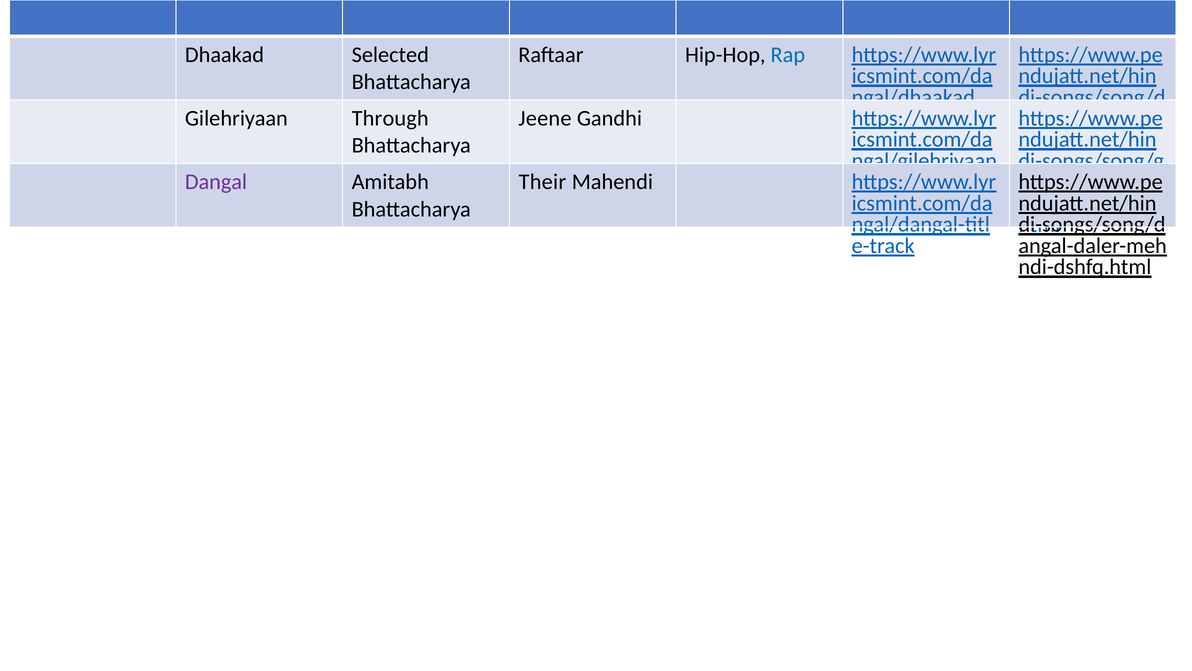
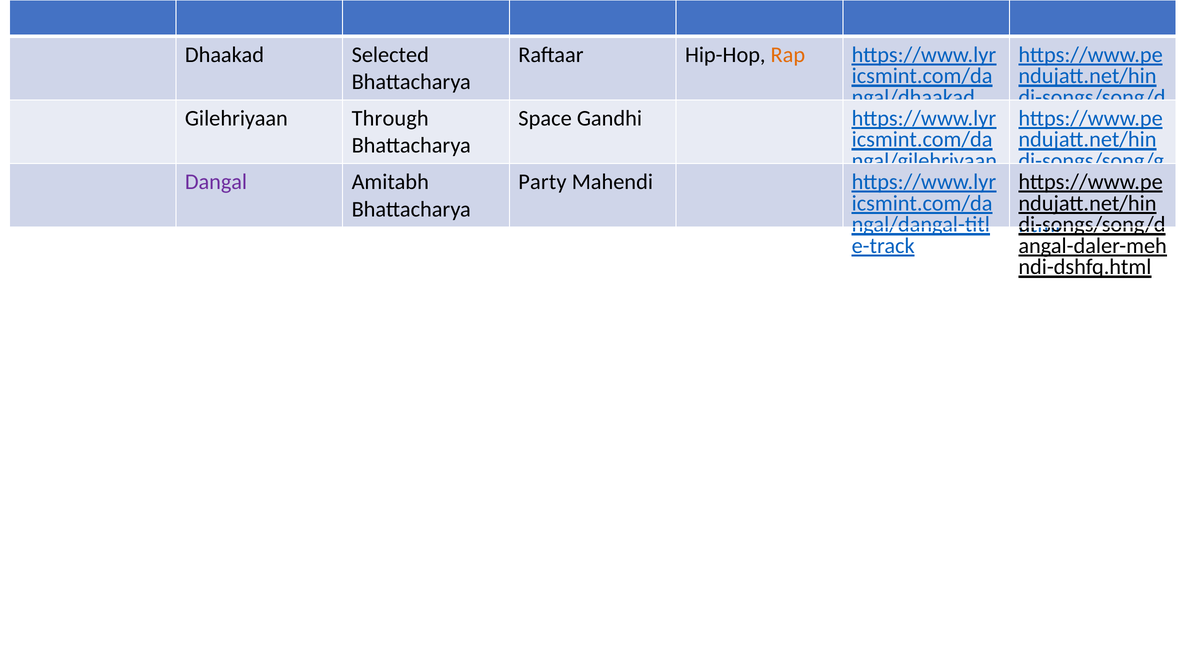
Rap colour: blue -> orange
Jeene: Jeene -> Space
Their: Their -> Party
